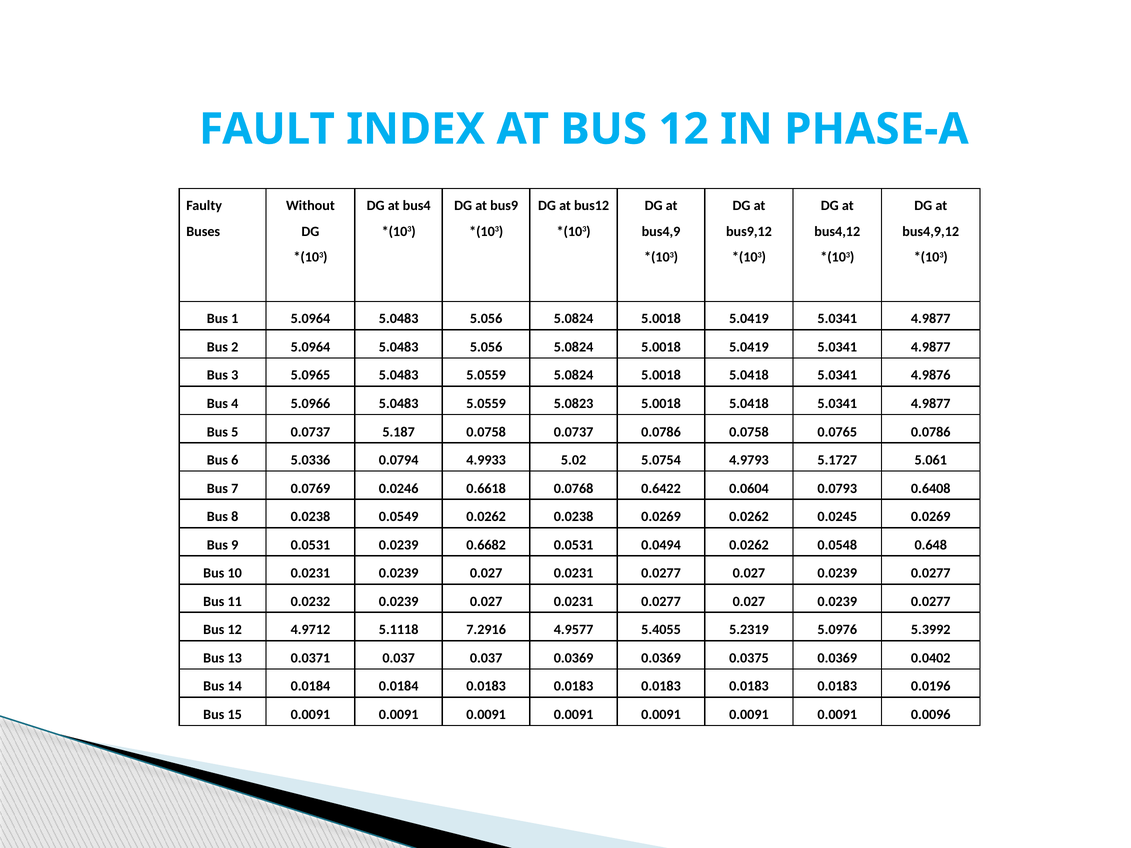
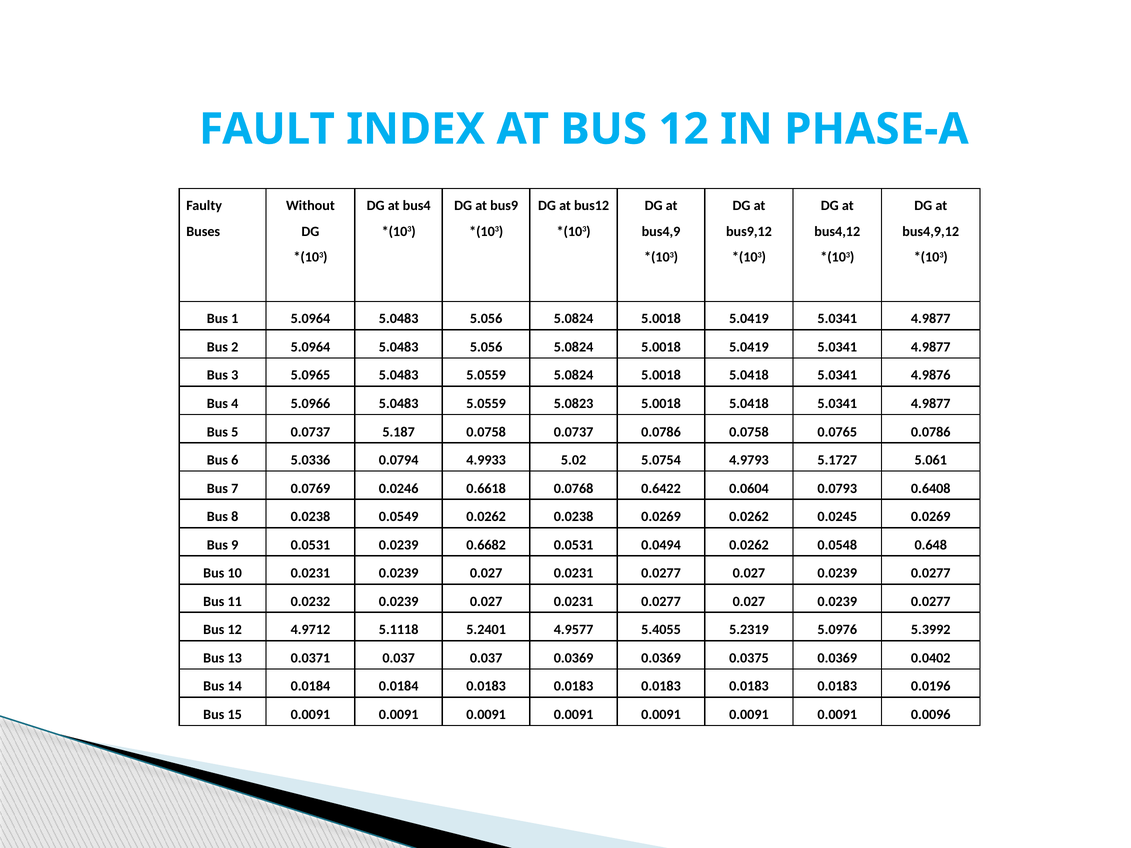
7.2916: 7.2916 -> 5.2401
